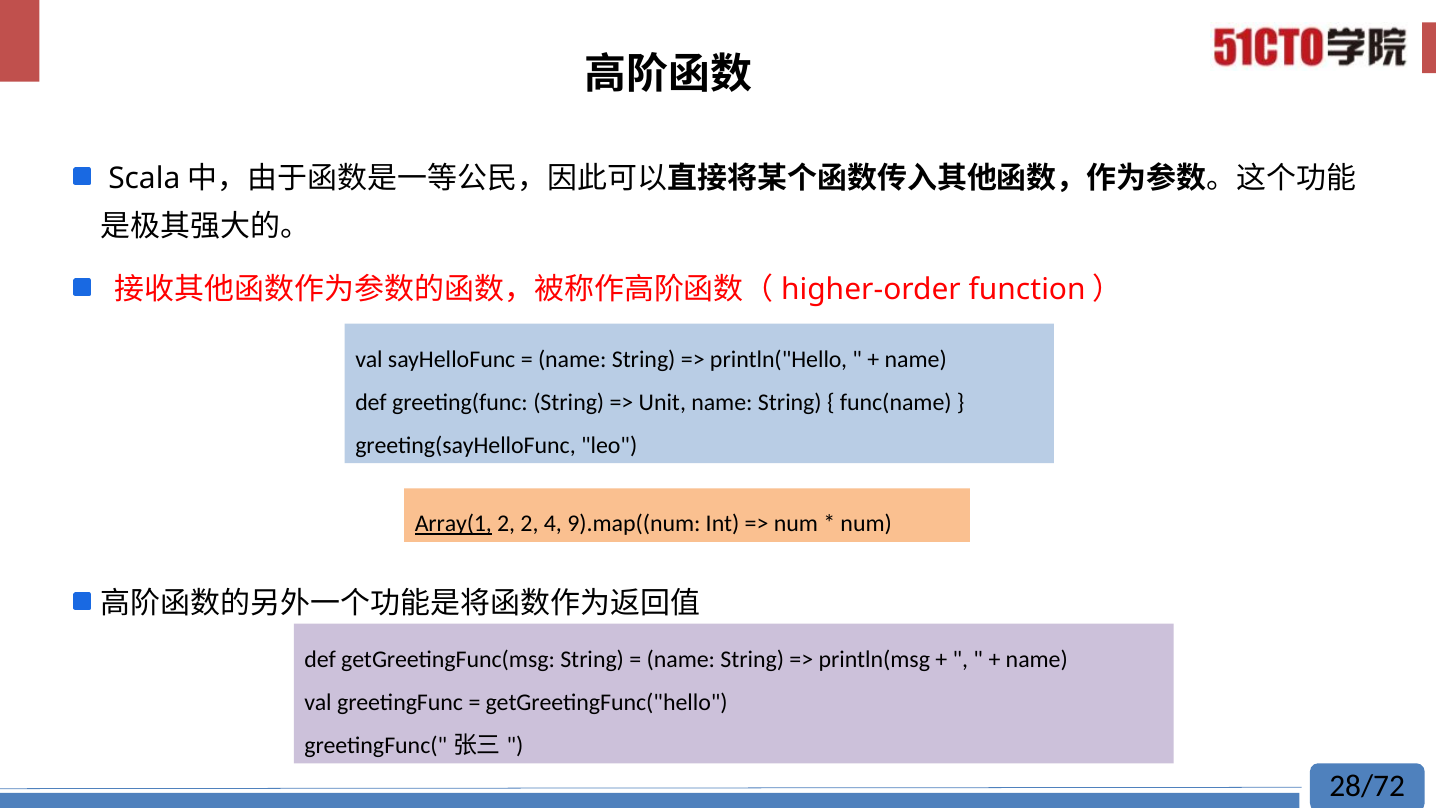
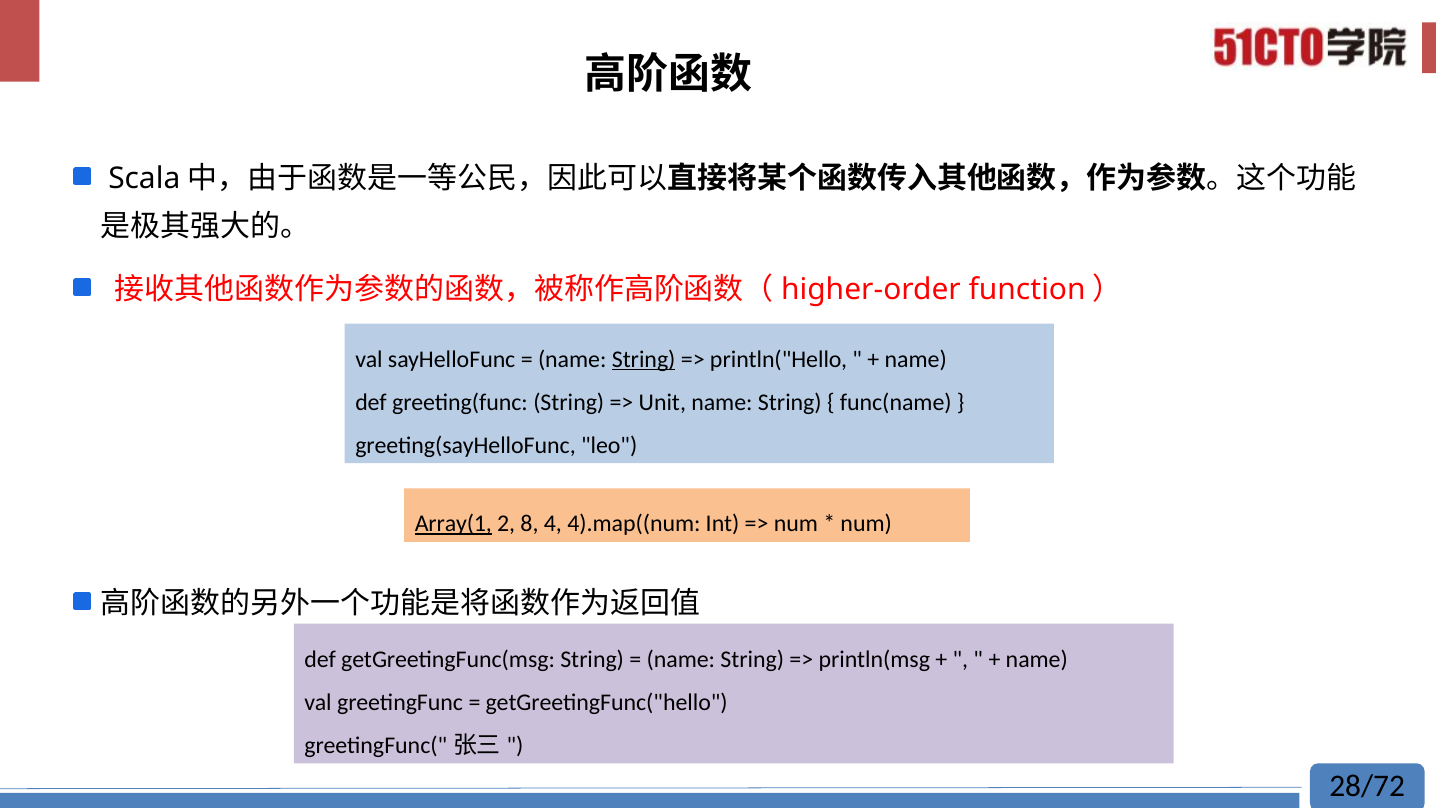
String at (644, 359) underline: none -> present
2 2: 2 -> 8
9).map((num: 9).map((num -> 4).map((num
